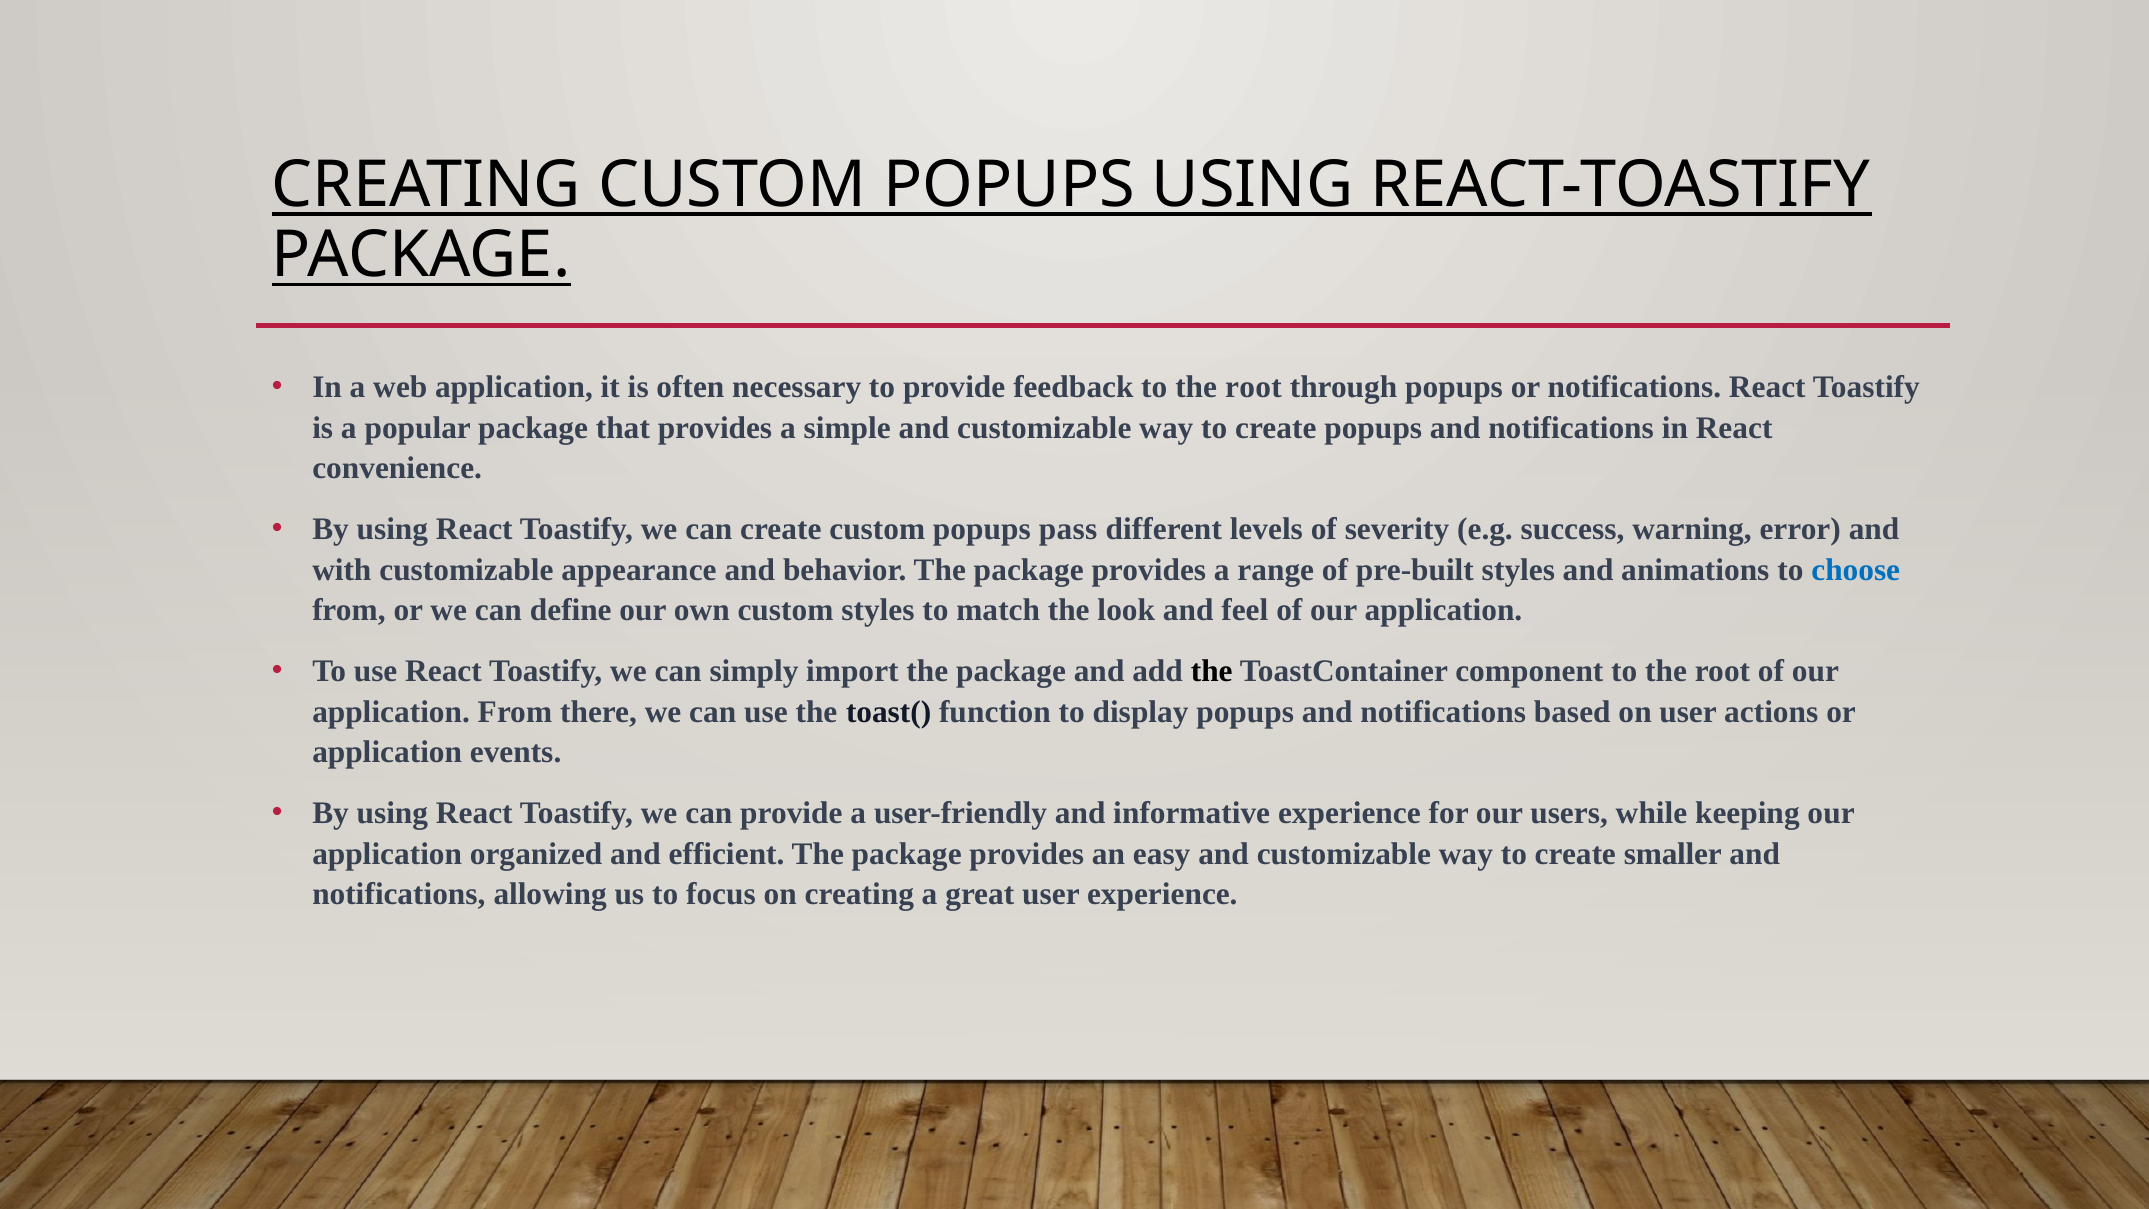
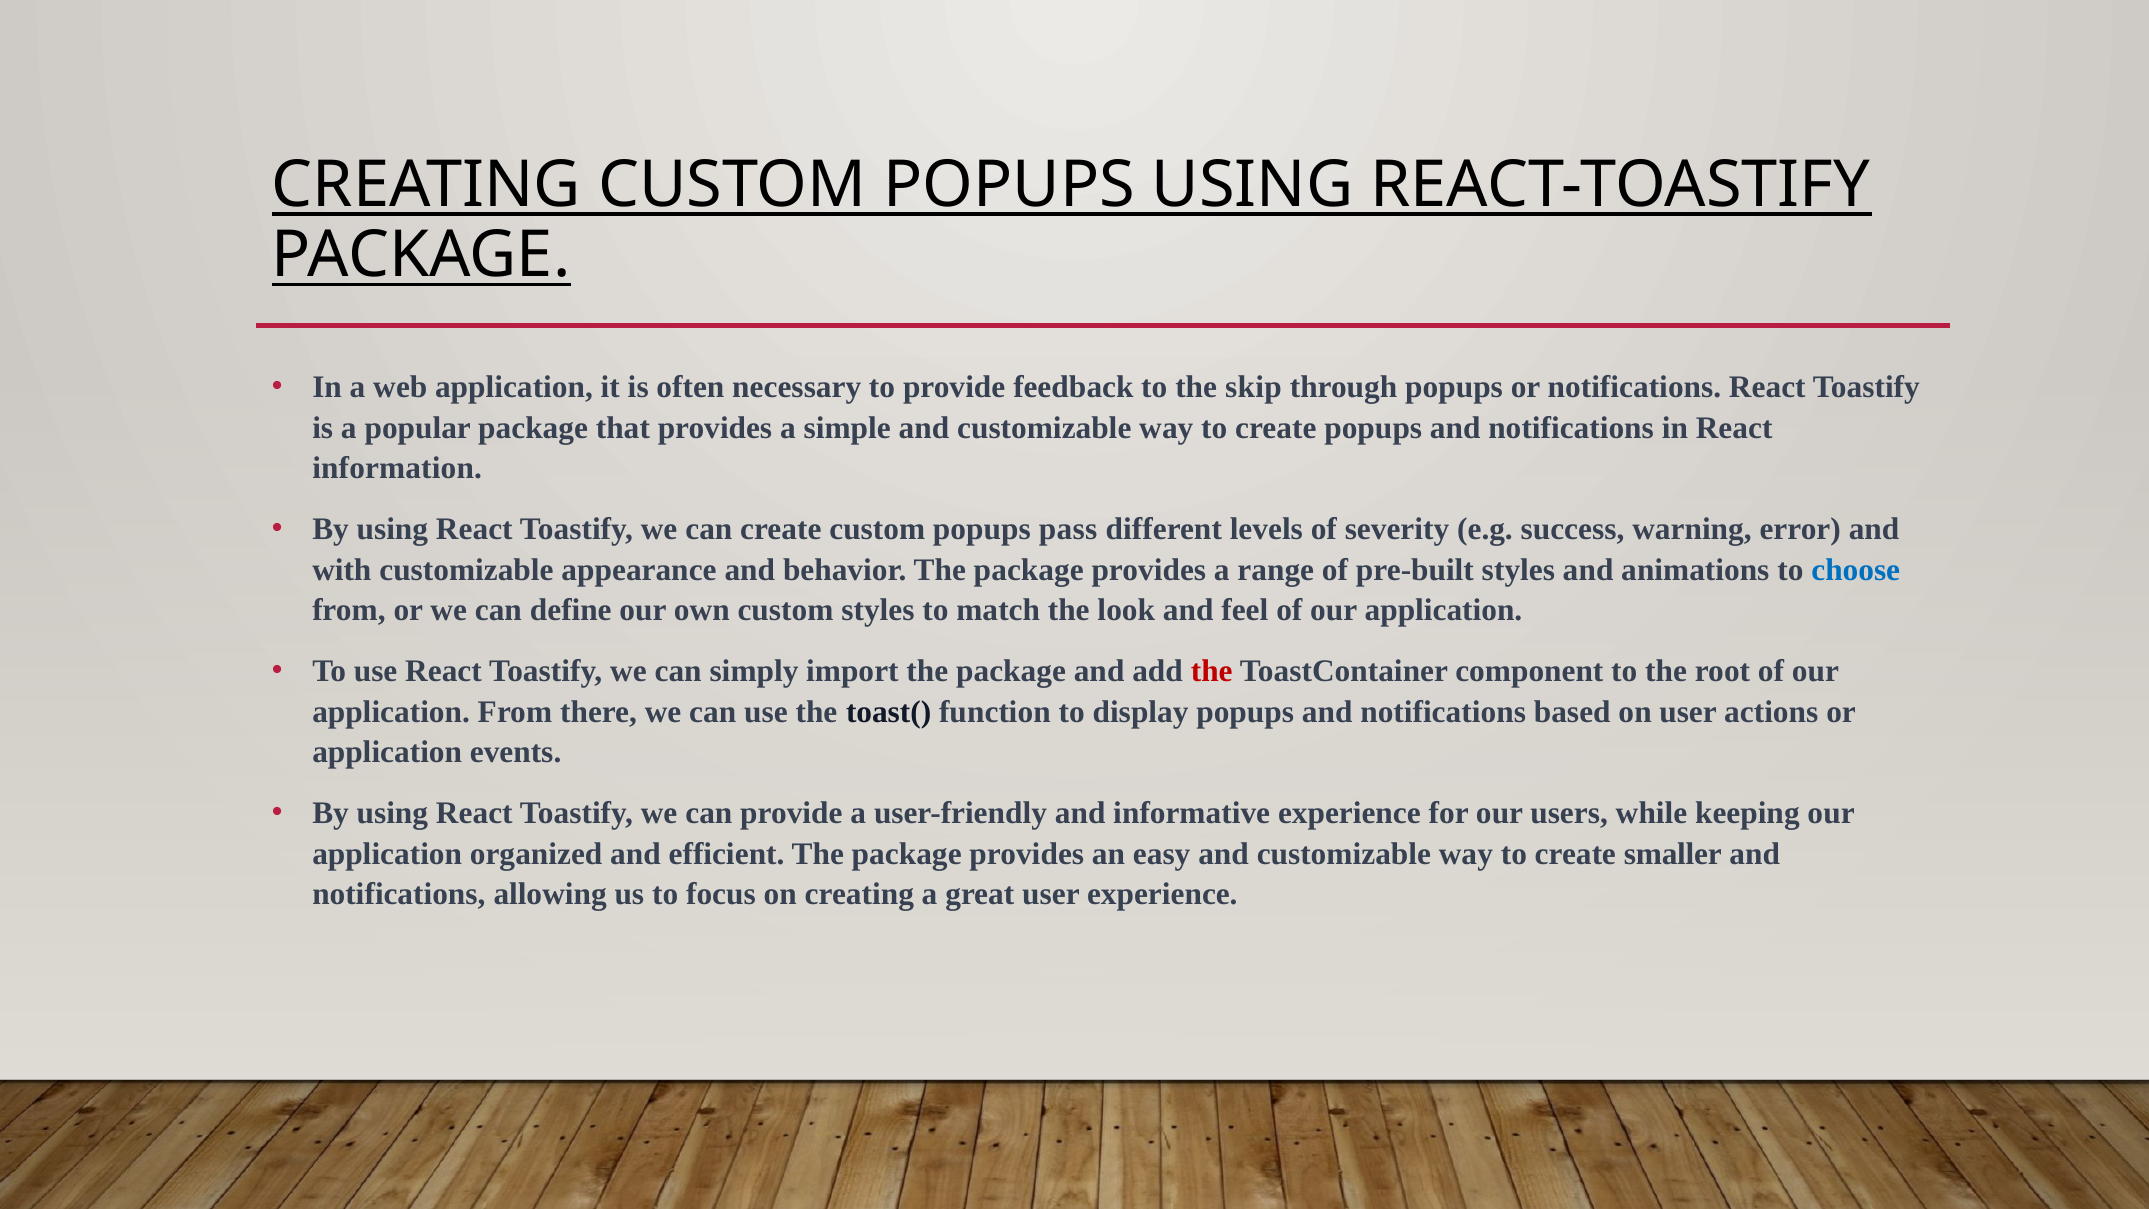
feedback to the root: root -> skip
convenience: convenience -> information
the at (1212, 671) colour: black -> red
